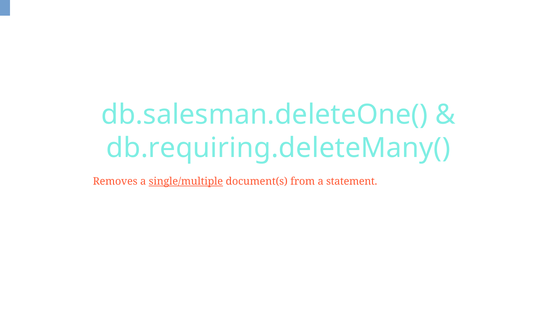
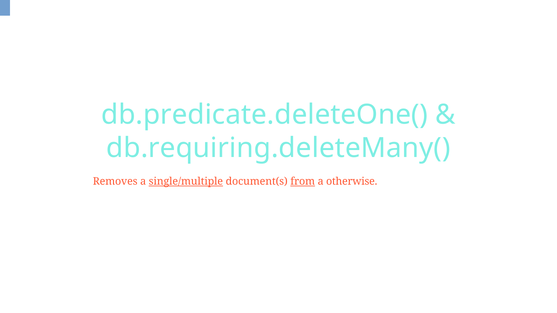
db.salesman.deleteOne(: db.salesman.deleteOne( -> db.predicate.deleteOne(
from underline: none -> present
statement: statement -> otherwise
